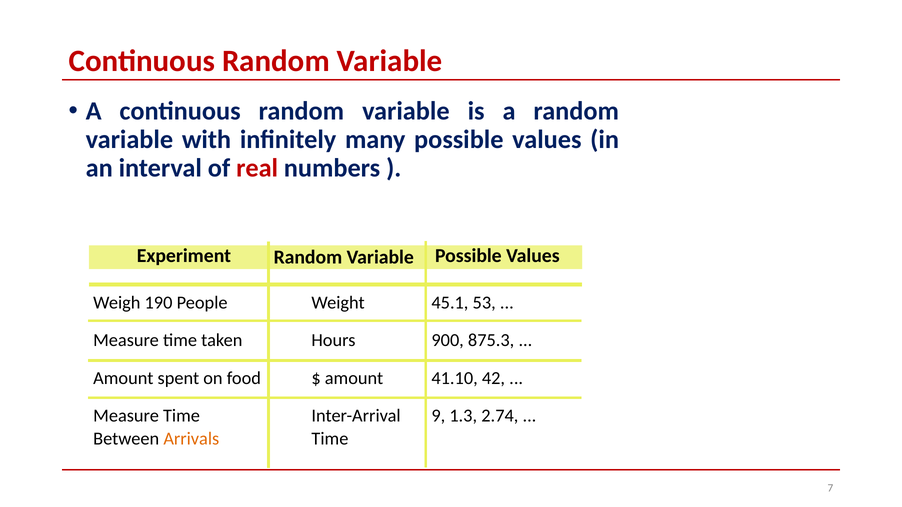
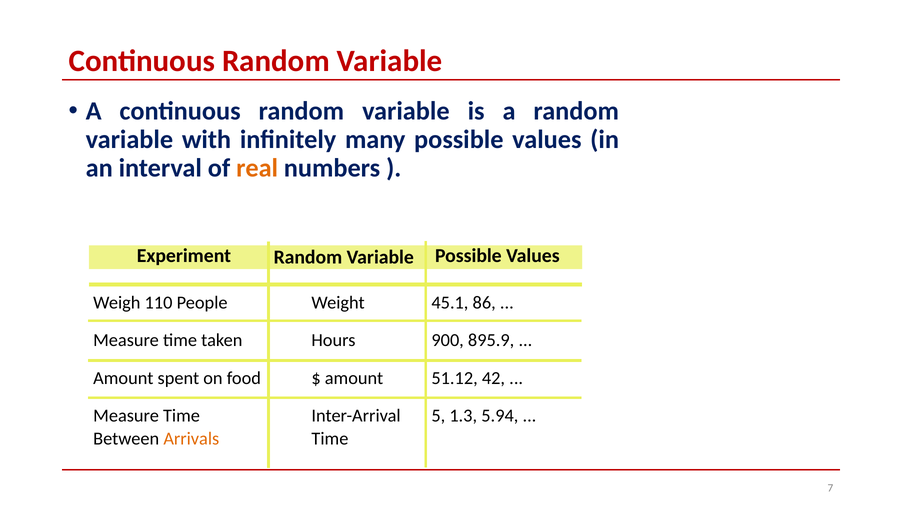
real colour: red -> orange
190: 190 -> 110
53: 53 -> 86
875.3: 875.3 -> 895.9
41.10: 41.10 -> 51.12
9: 9 -> 5
2.74: 2.74 -> 5.94
